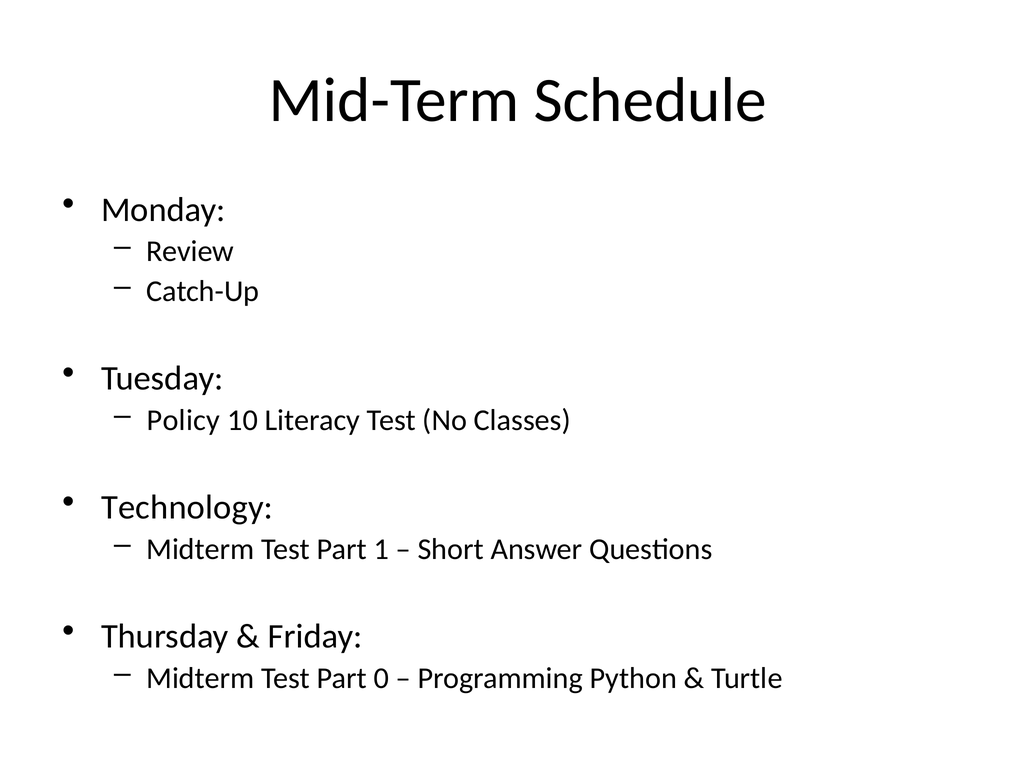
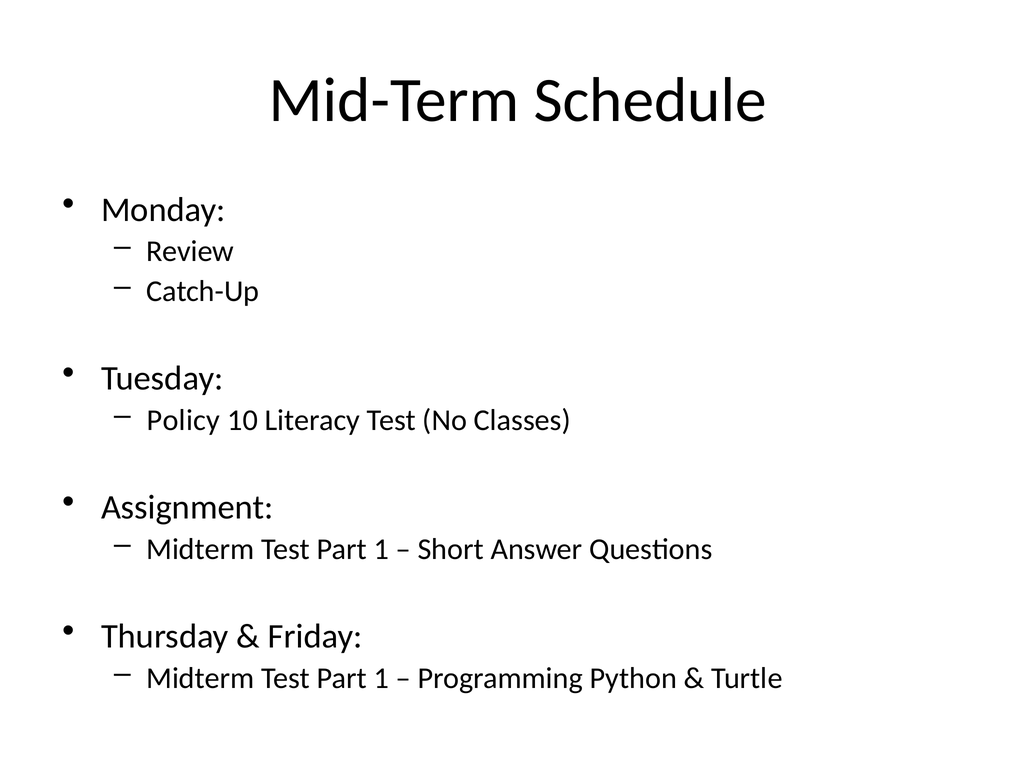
Technology: Technology -> Assignment
0 at (381, 678): 0 -> 1
